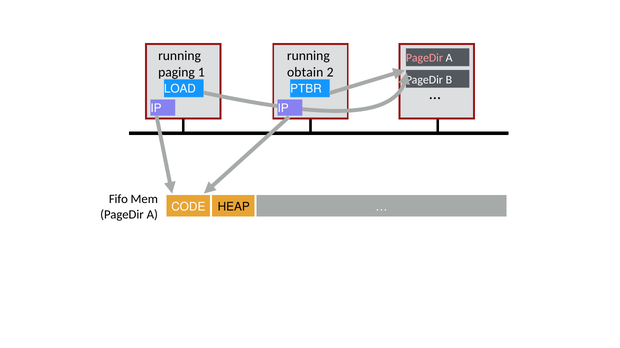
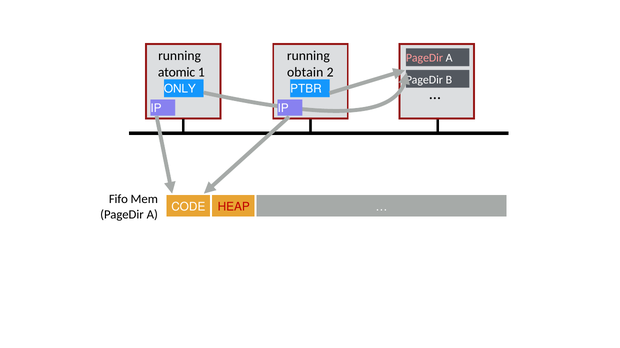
paging: paging -> atomic
LOAD: LOAD -> ONLY
HEAP colour: black -> red
